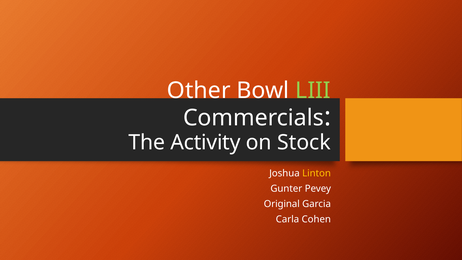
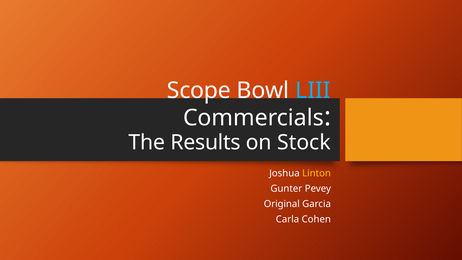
Other: Other -> Scope
LIII colour: light green -> light blue
Activity: Activity -> Results
